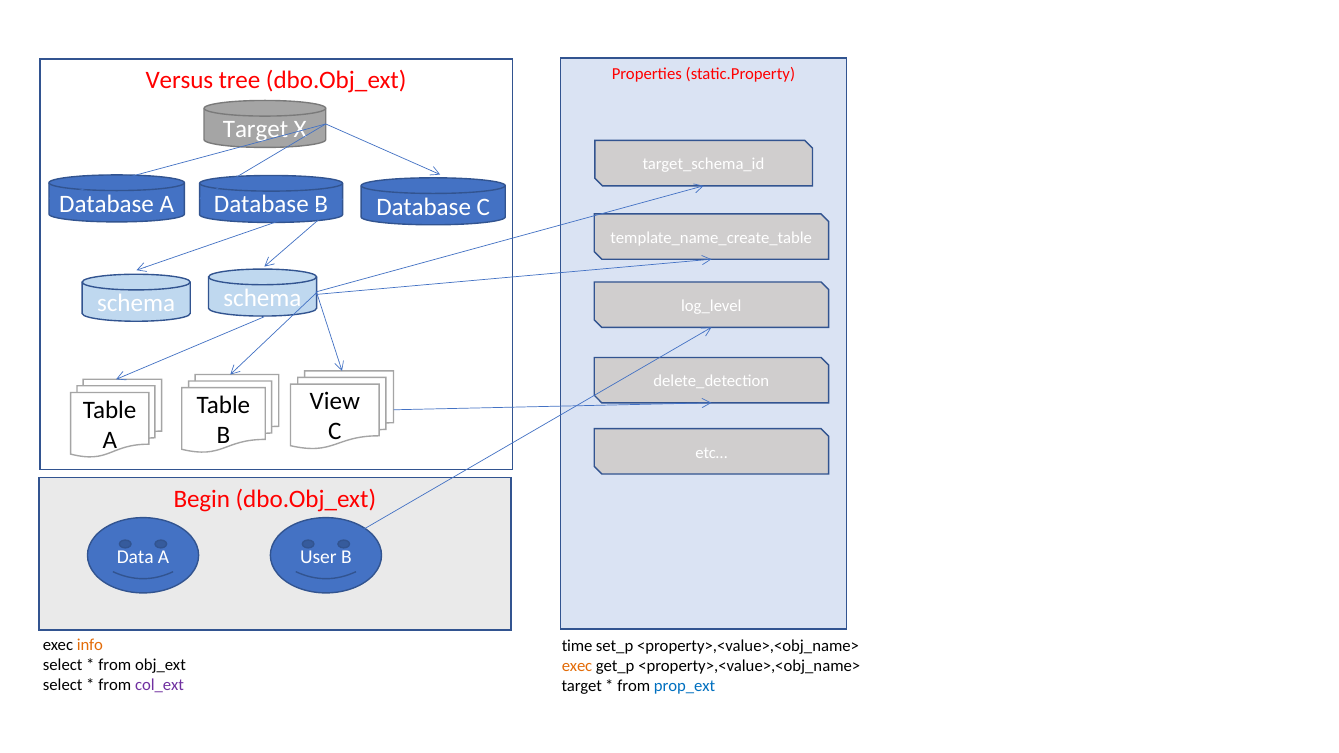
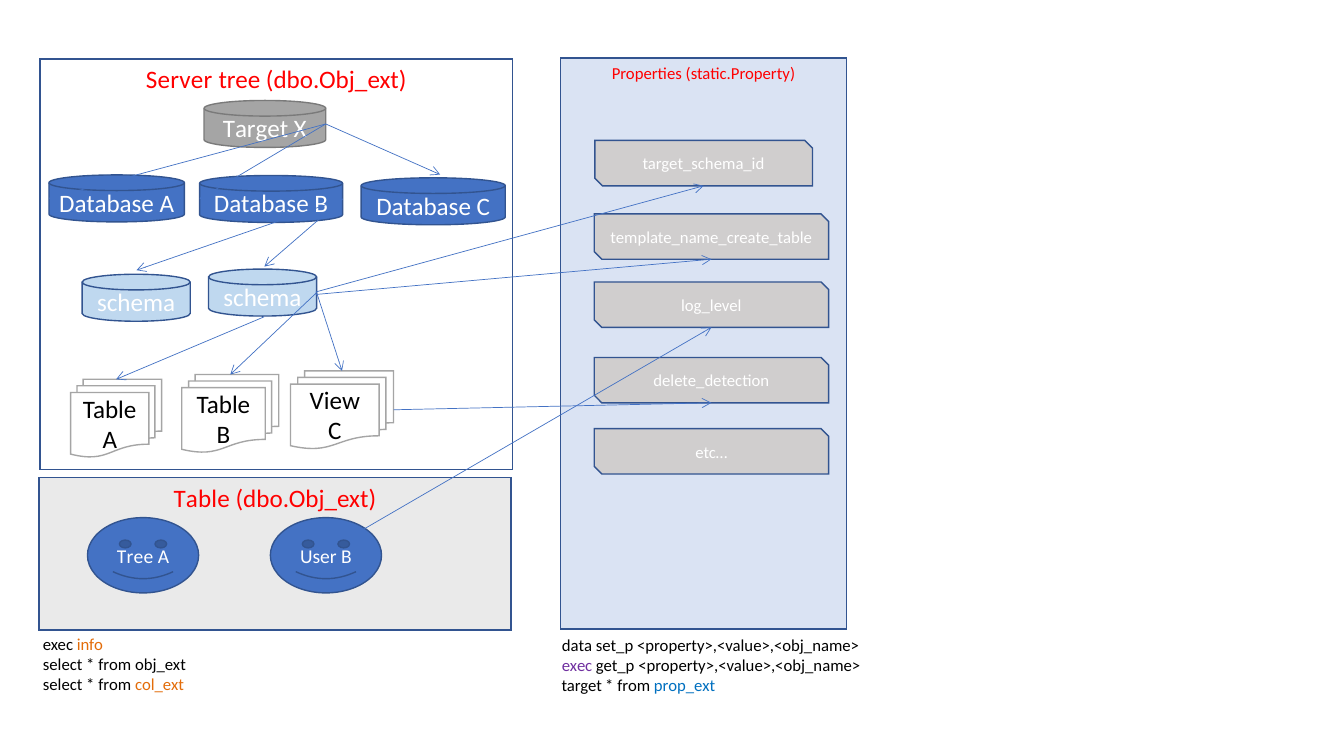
Versus: Versus -> Server
Begin at (202, 499): Begin -> Table
Data at (135, 557): Data -> Tree
time: time -> data
exec at (577, 666) colour: orange -> purple
col_ext colour: purple -> orange
